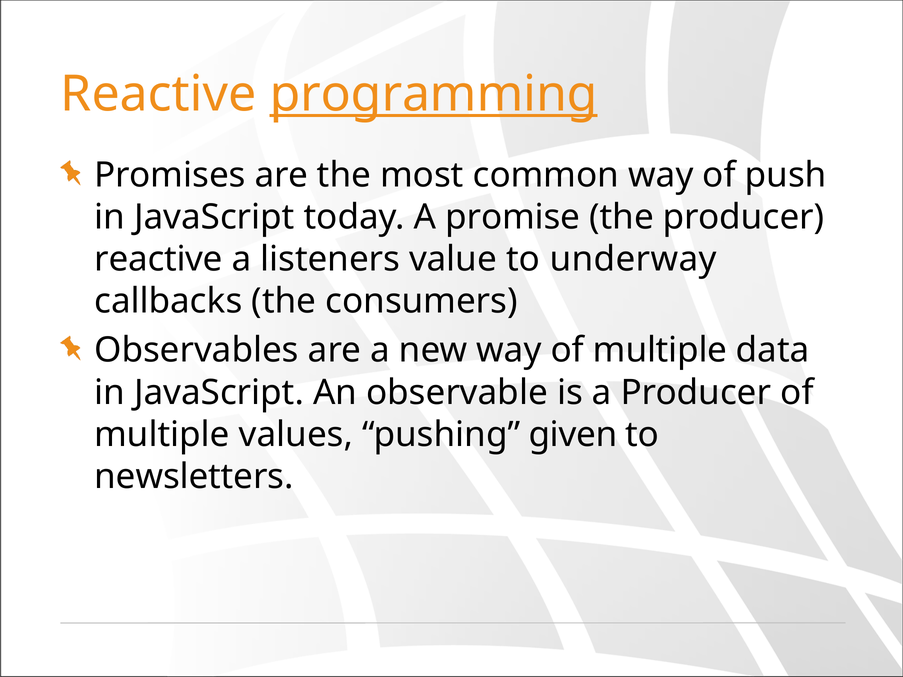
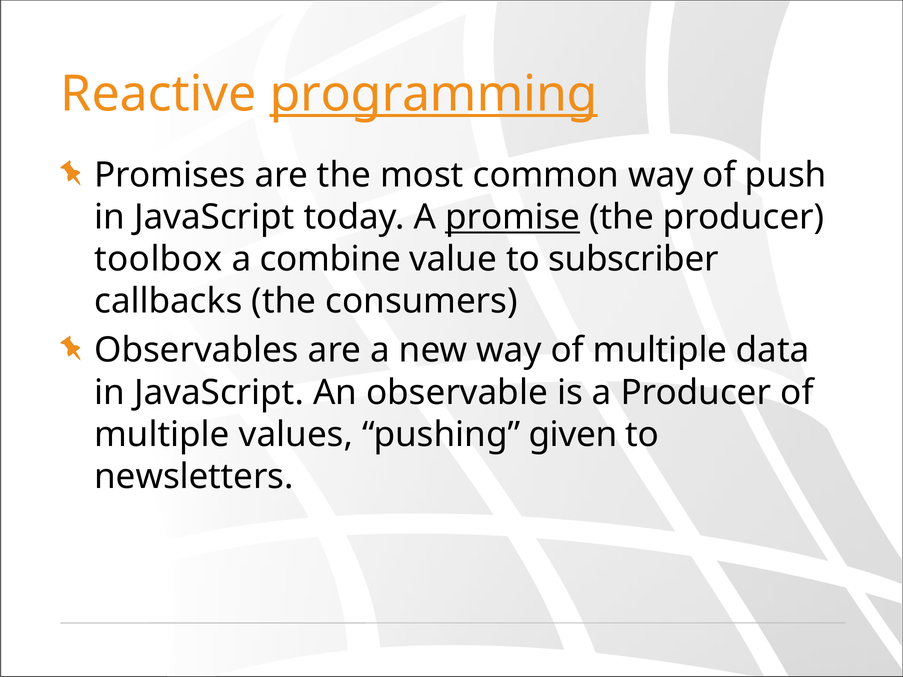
promise underline: none -> present
reactive at (158, 259): reactive -> toolbox
listeners: listeners -> combine
underway: underway -> subscriber
